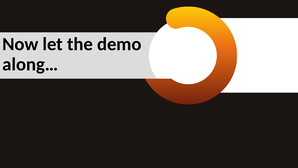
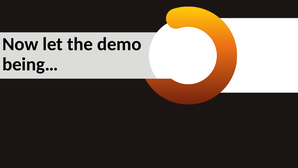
along…: along… -> being…
